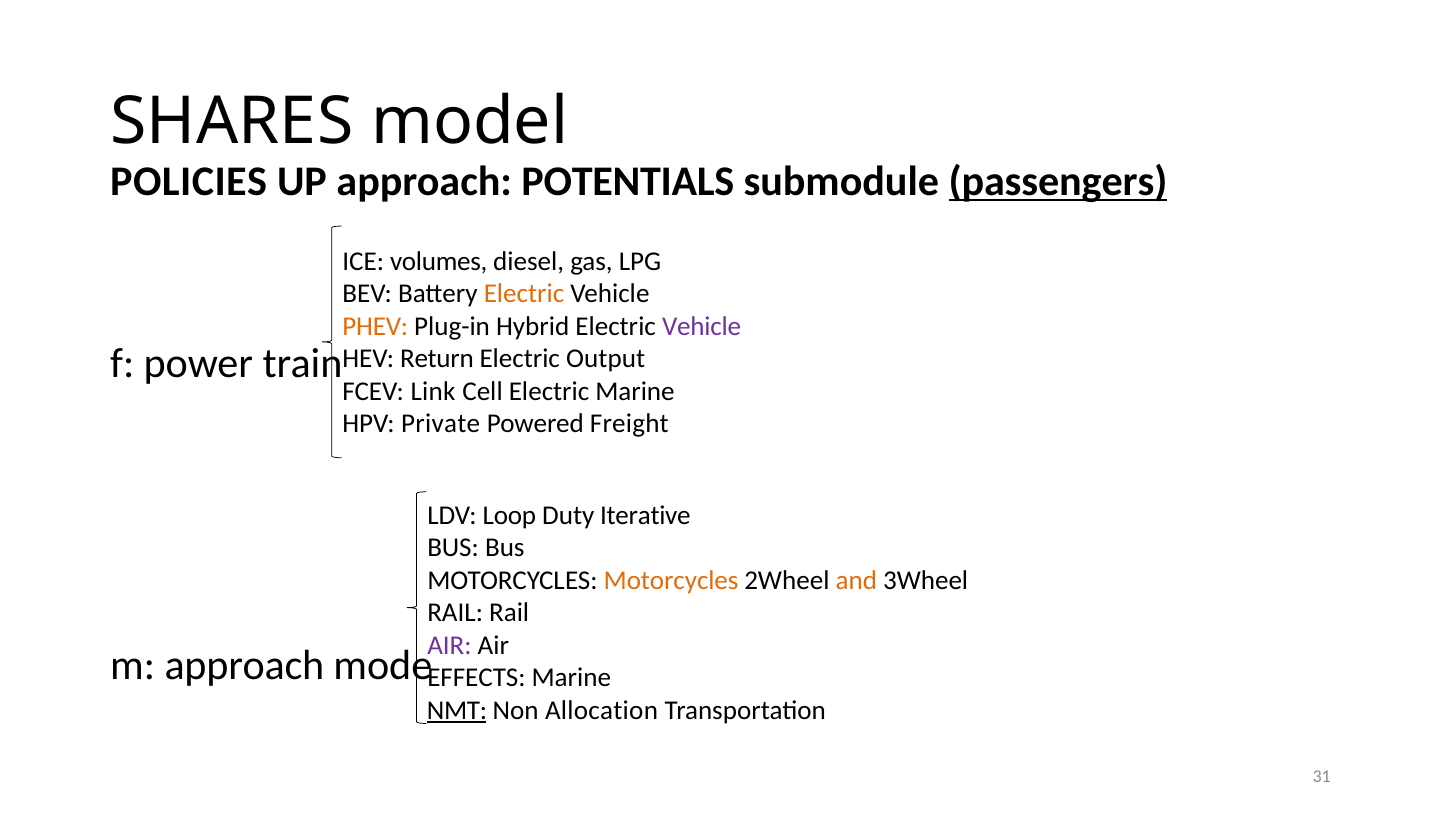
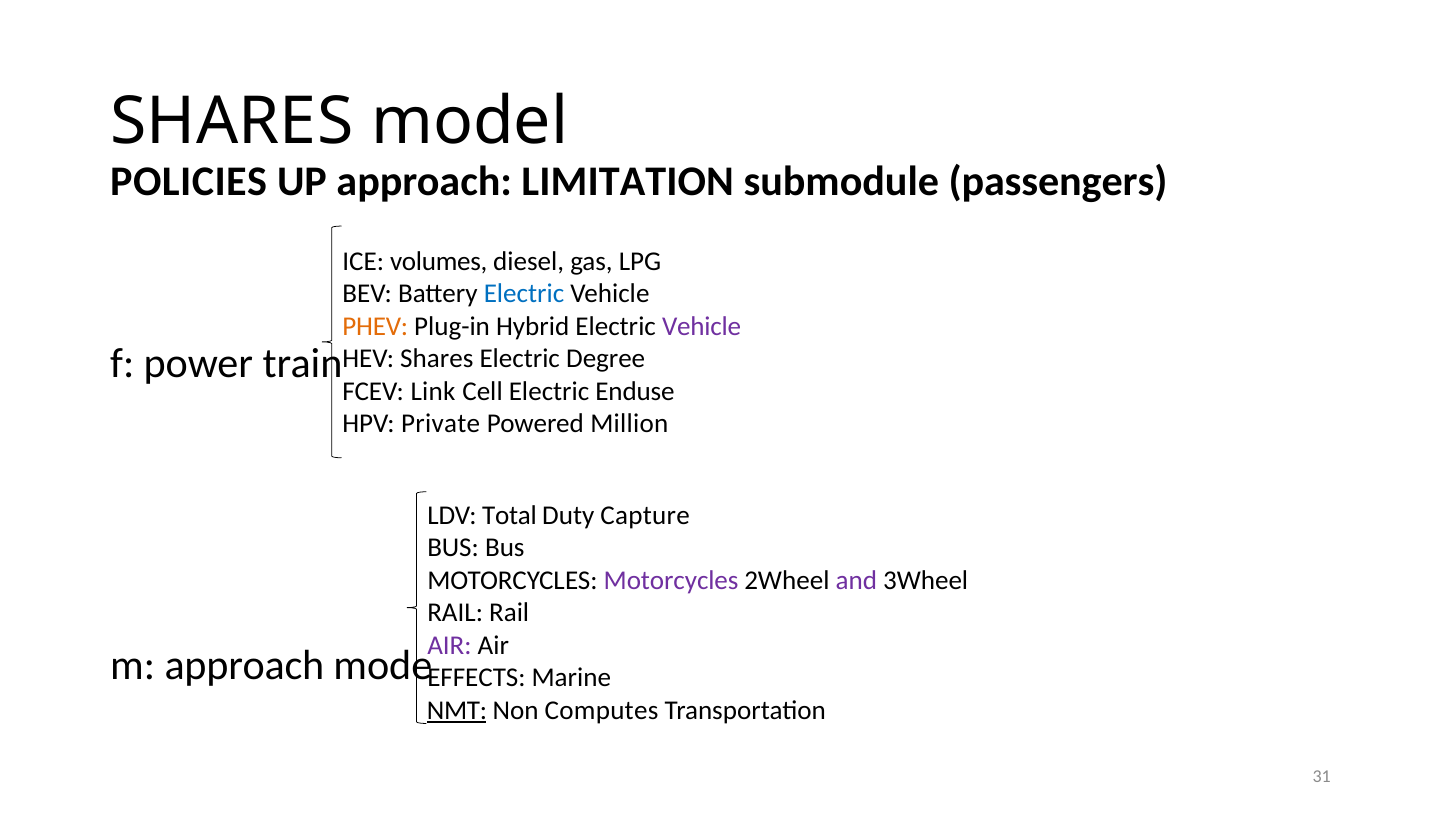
POTENTIALS: POTENTIALS -> LIMITATION
passengers underline: present -> none
Electric at (524, 294) colour: orange -> blue
HEV Return: Return -> Shares
Output: Output -> Degree
Electric Marine: Marine -> Enduse
Freight: Freight -> Million
Loop: Loop -> Total
Iterative: Iterative -> Capture
Motorcycles at (671, 580) colour: orange -> purple
and colour: orange -> purple
Allocation: Allocation -> Computes
